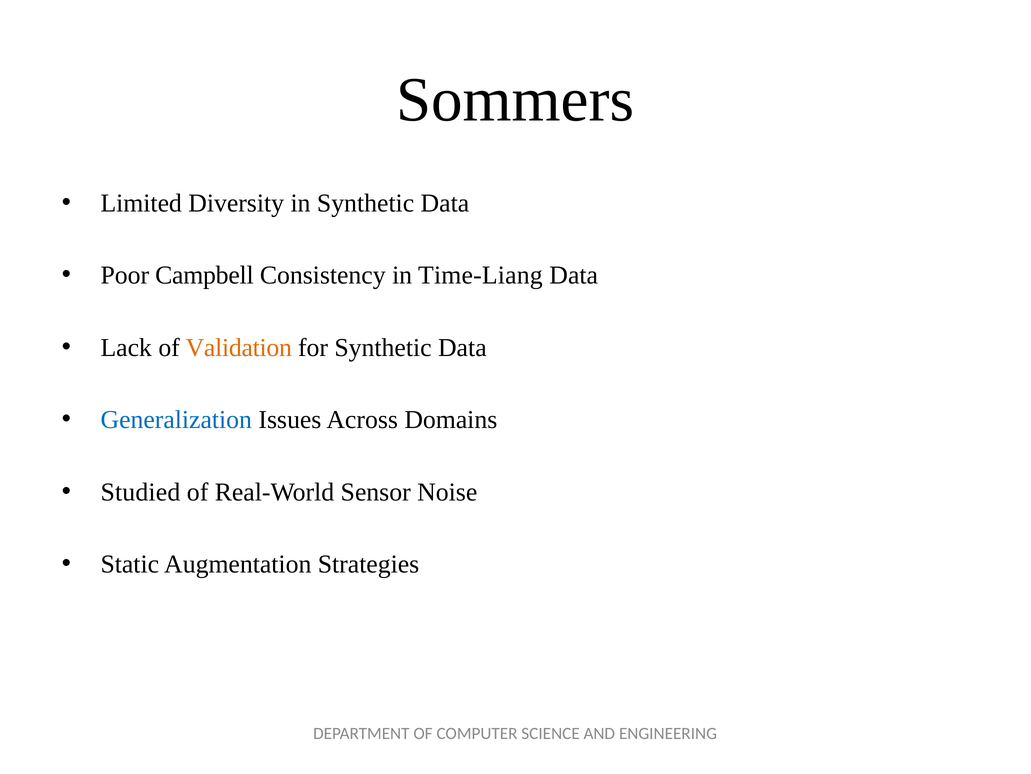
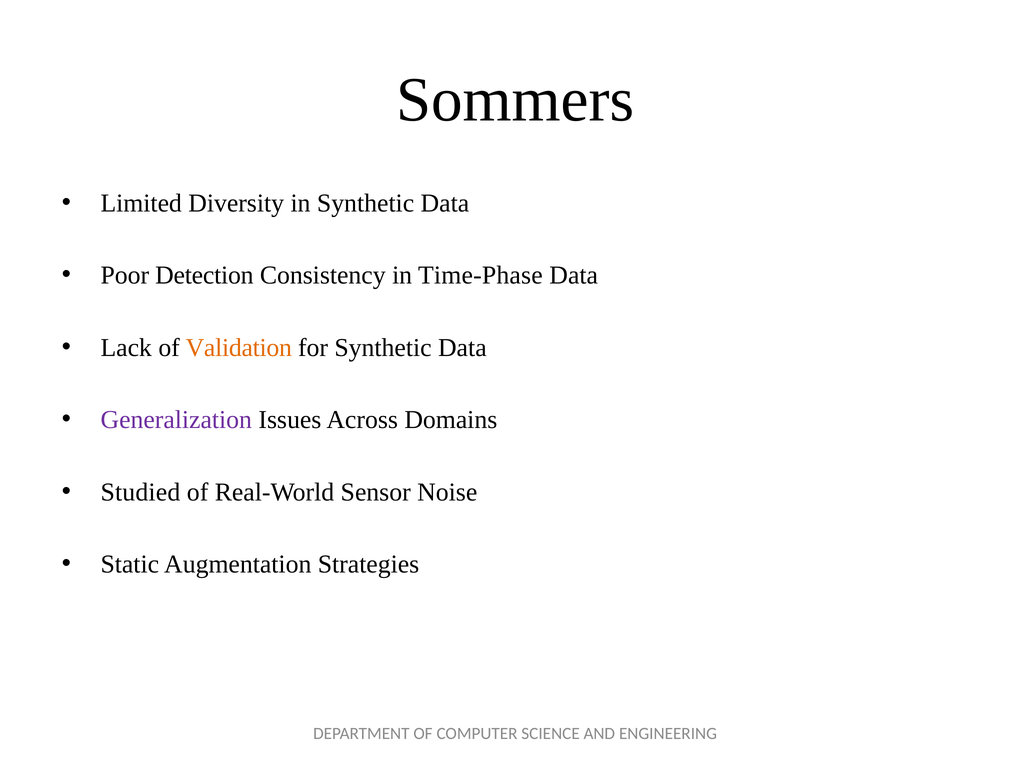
Campbell: Campbell -> Detection
Time-Liang: Time-Liang -> Time-Phase
Generalization colour: blue -> purple
